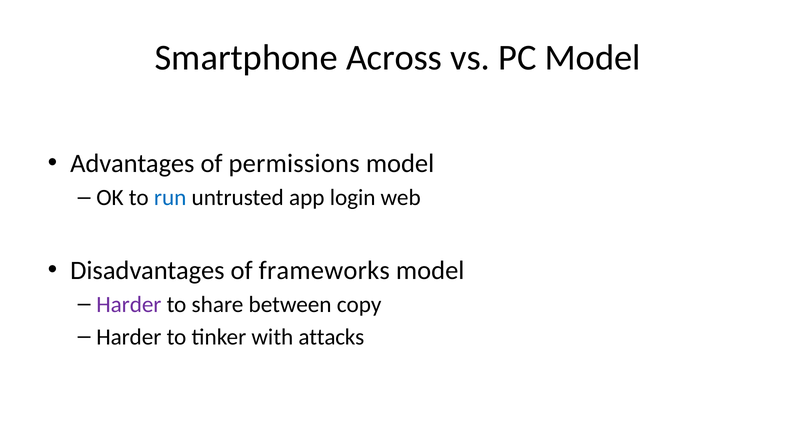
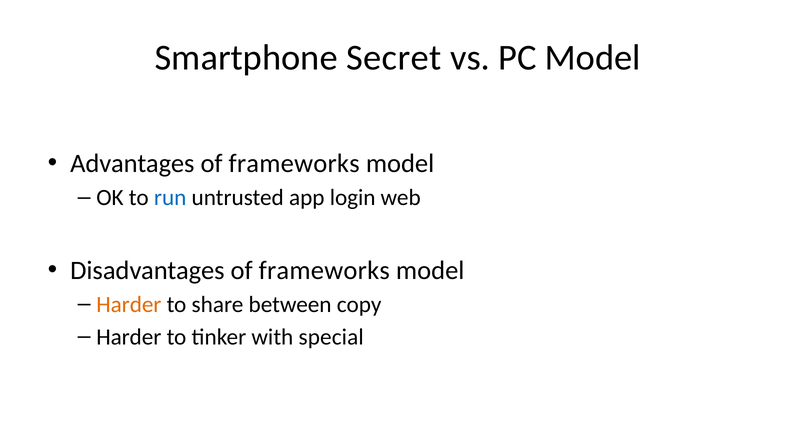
Across: Across -> Secret
Advantages of permissions: permissions -> frameworks
Harder at (129, 304) colour: purple -> orange
attacks: attacks -> special
